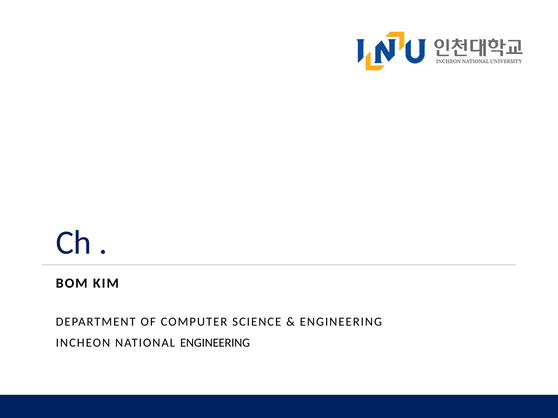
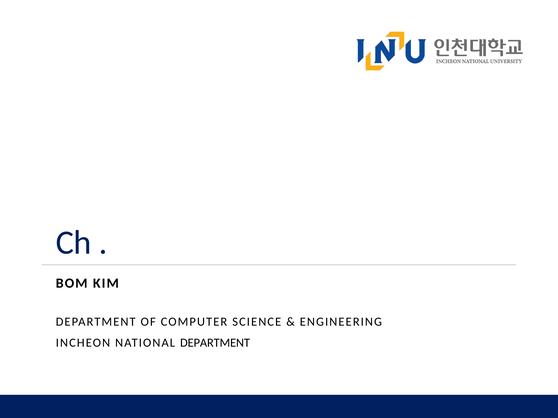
NATIONAL ENGINEERING: ENGINEERING -> DEPARTMENT
